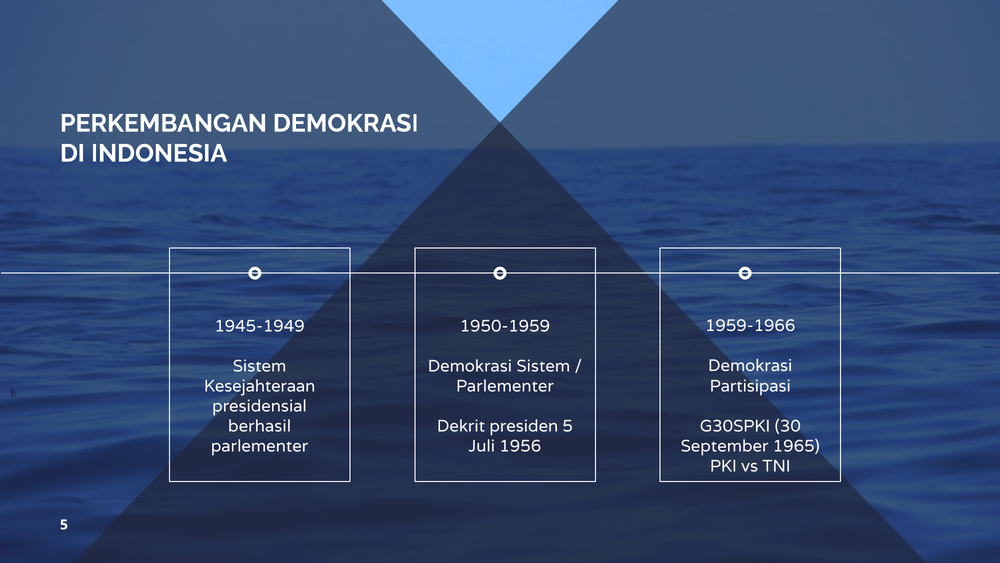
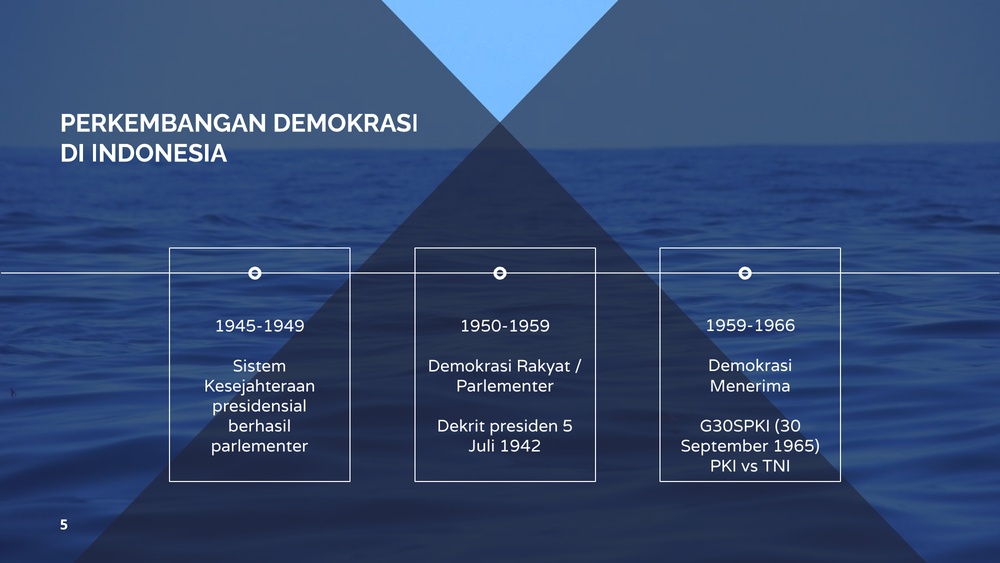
Demokrasi Sistem: Sistem -> Rakyat
Partisipasi: Partisipasi -> Menerima
1956: 1956 -> 1942
